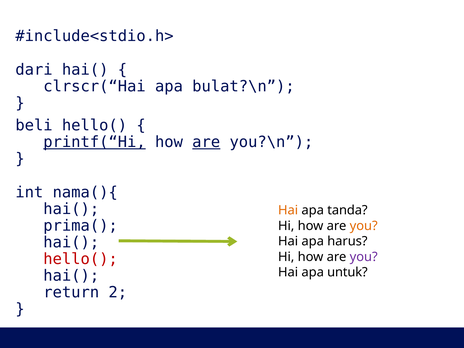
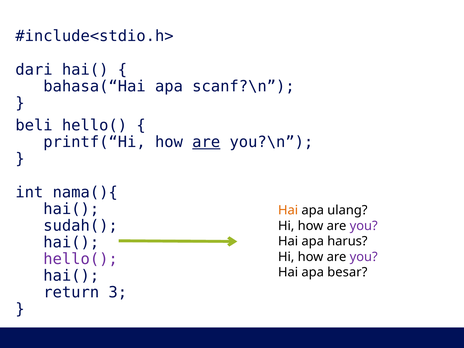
clrscr(“Hai: clrscr(“Hai -> bahasa(“Hai
bulat?\n: bulat?\n -> scanf?\n
printf(“Hi underline: present -> none
tanda: tanda -> ulang
prima(: prima( -> sudah(
you at (364, 226) colour: orange -> purple
hello( at (81, 259) colour: red -> purple
untuk: untuk -> besar
2: 2 -> 3
